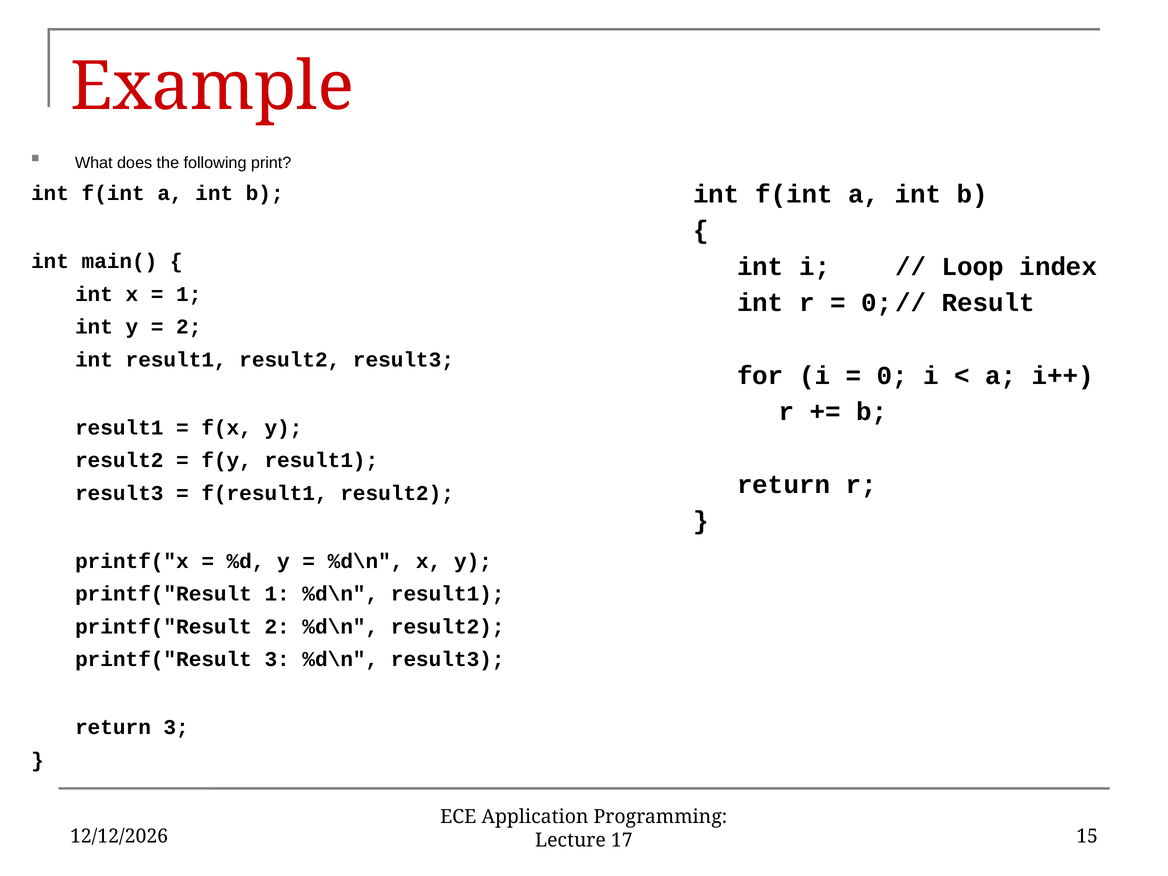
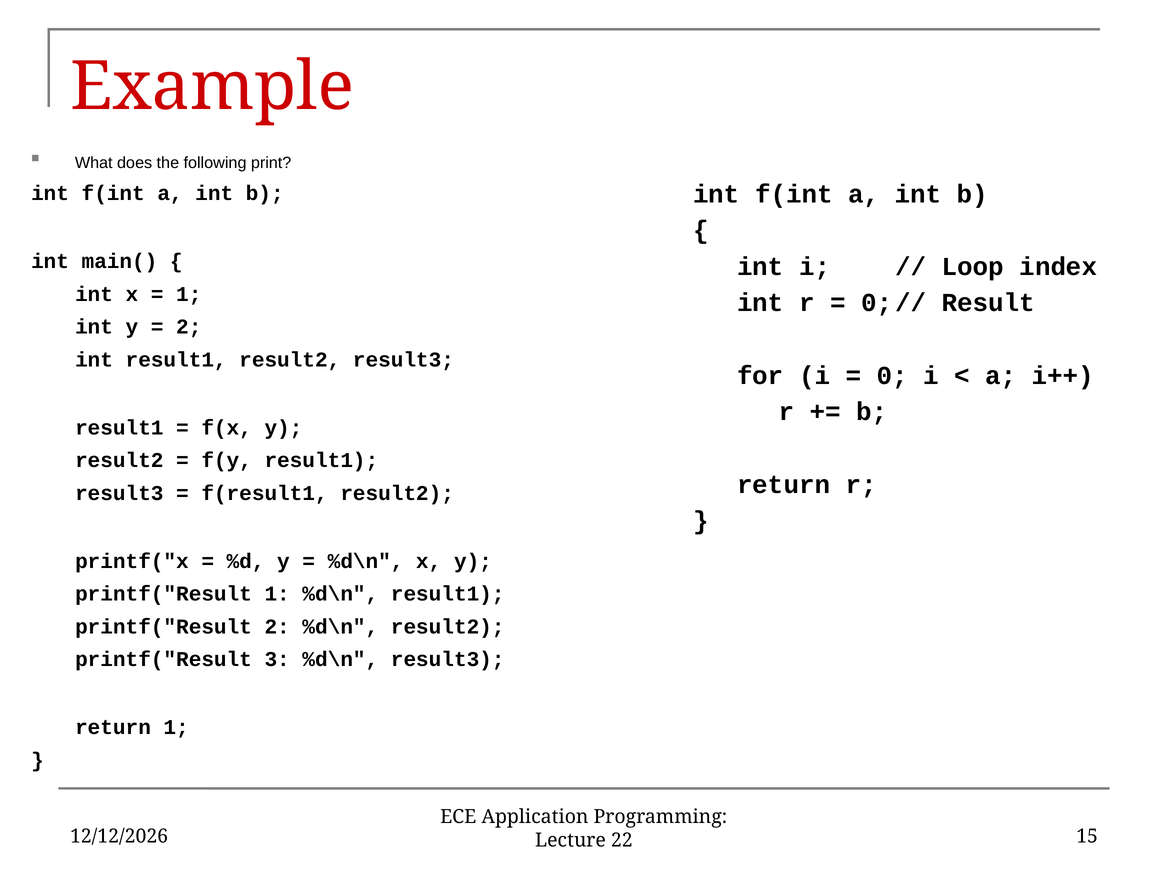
return 3: 3 -> 1
17: 17 -> 22
